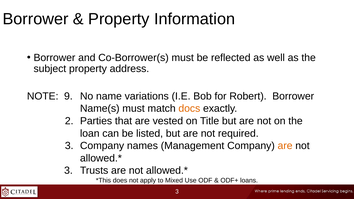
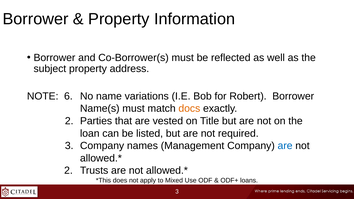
9: 9 -> 6
are at (285, 146) colour: orange -> blue
NOTE 3: 3 -> 2
